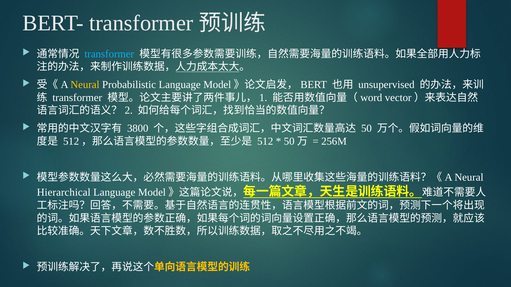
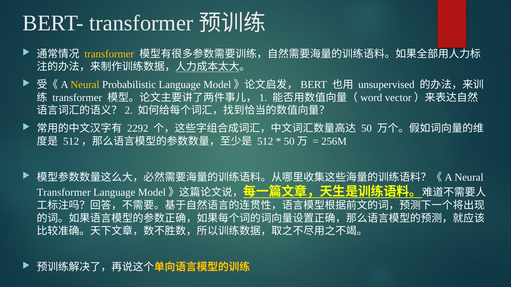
transformer at (109, 54) colour: light blue -> yellow
3800: 3800 -> 2292
Hierarchical at (64, 193): Hierarchical -> Transformer
